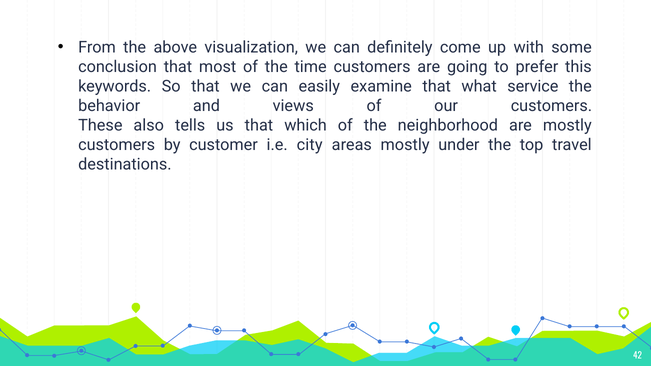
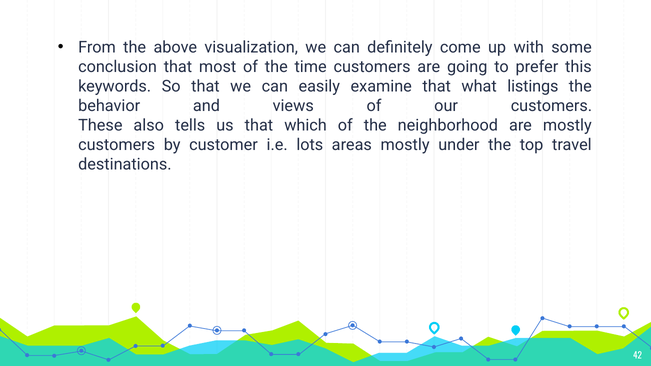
service: service -> listings
city: city -> lots
